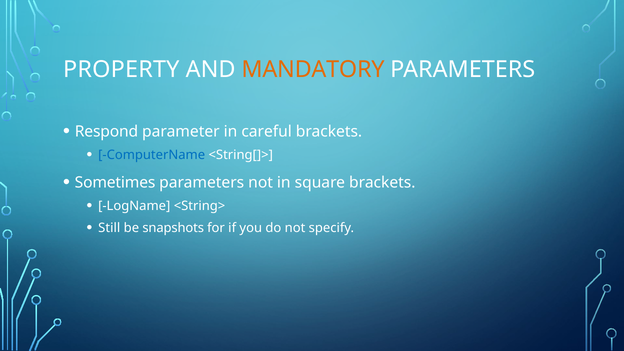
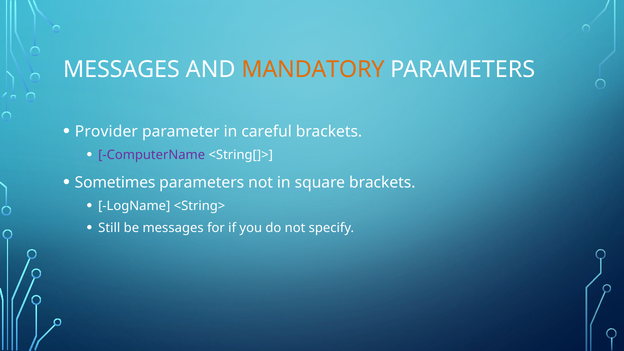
PROPERTY at (121, 69): PROPERTY -> MESSAGES
Respond: Respond -> Provider
ComputerName colour: blue -> purple
be snapshots: snapshots -> messages
